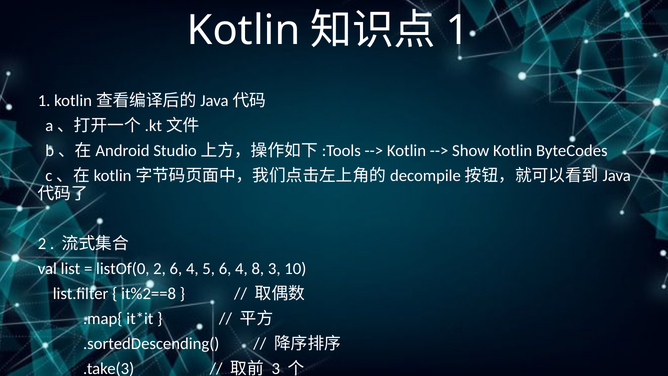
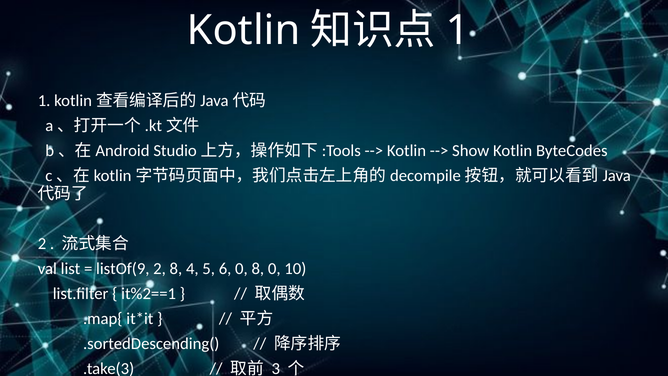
listOf(0: listOf(0 -> listOf(9
2 6: 6 -> 8
5 6 4: 4 -> 0
8 3: 3 -> 0
it%2==8: it%2==8 -> it%2==1
